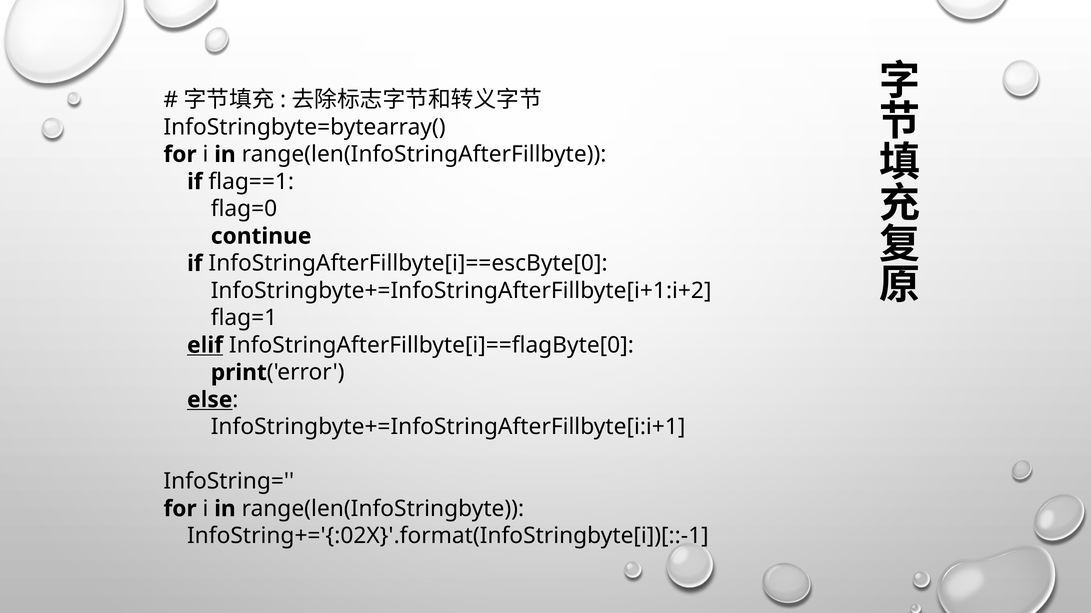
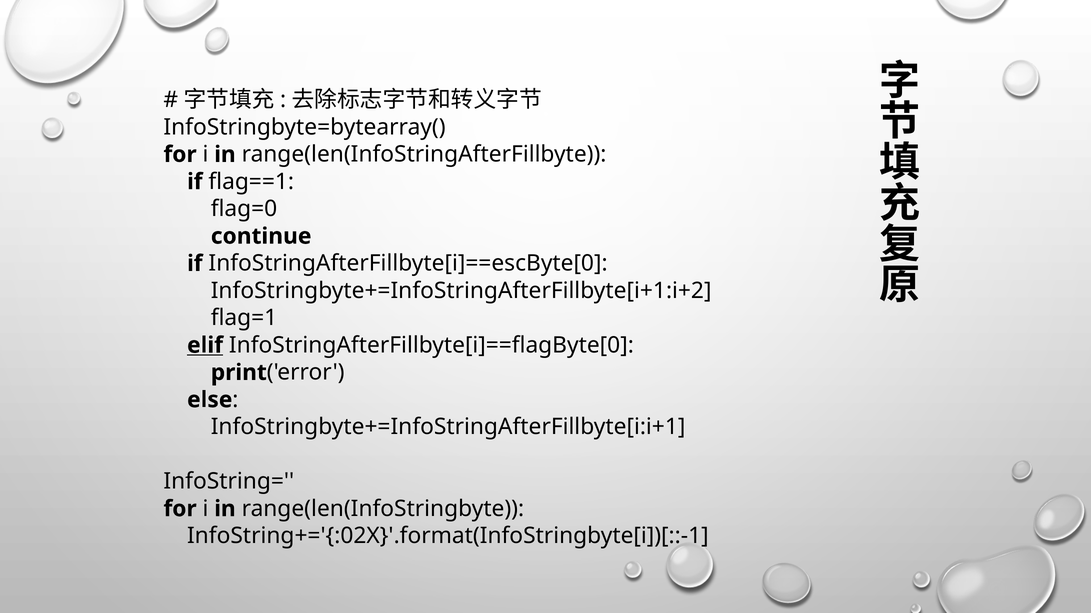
else underline: present -> none
